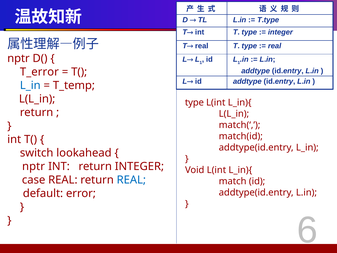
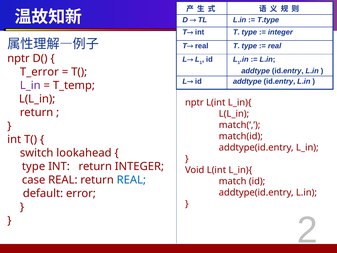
L_in at (30, 85) colour: blue -> purple
type at (194, 102): type -> nptr
nptr at (34, 166): nptr -> type
6: 6 -> 2
